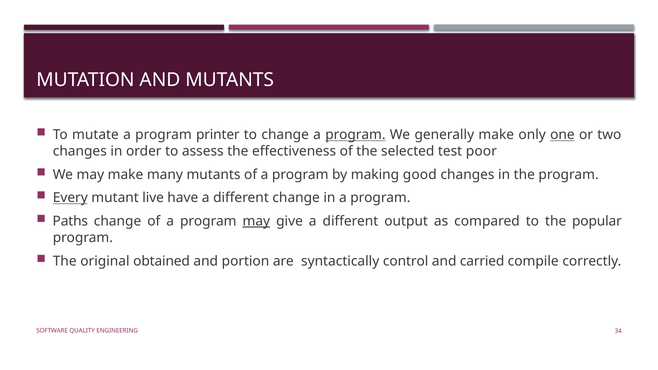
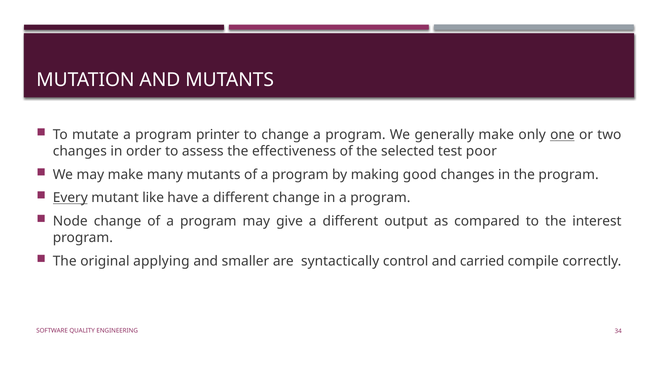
program at (355, 135) underline: present -> none
live: live -> like
Paths: Paths -> Node
may at (256, 221) underline: present -> none
popular: popular -> interest
obtained: obtained -> applying
portion: portion -> smaller
